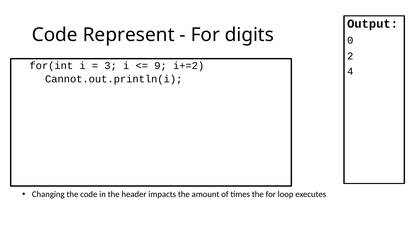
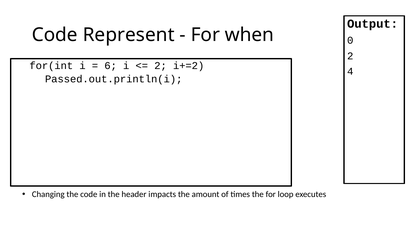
digits: digits -> when
3: 3 -> 6
9 at (161, 66): 9 -> 2
Cannot.out.println(i: Cannot.out.println(i -> Passed.out.println(i
